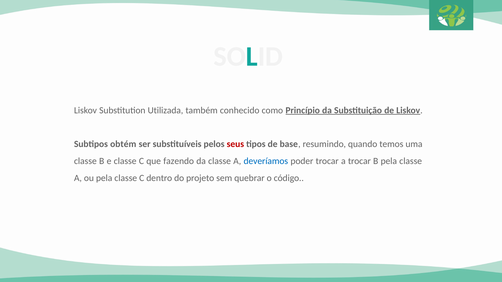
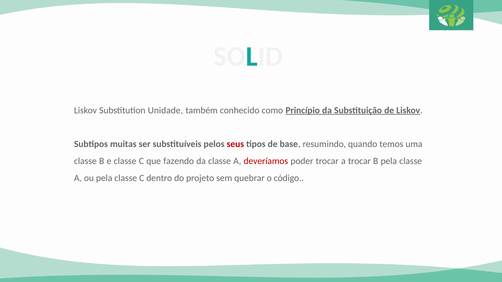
Utilizada: Utilizada -> Unidade
obtém: obtém -> muitas
deveríamos colour: blue -> red
